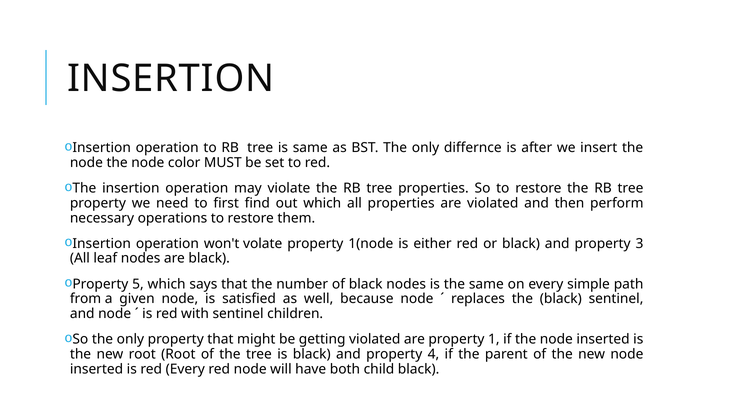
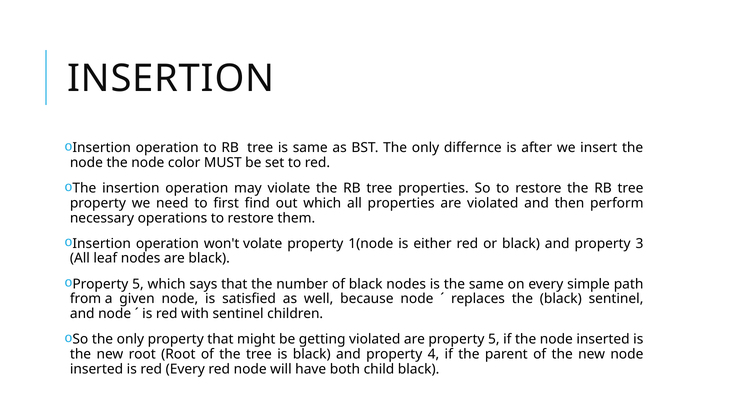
are property 1: 1 -> 5
